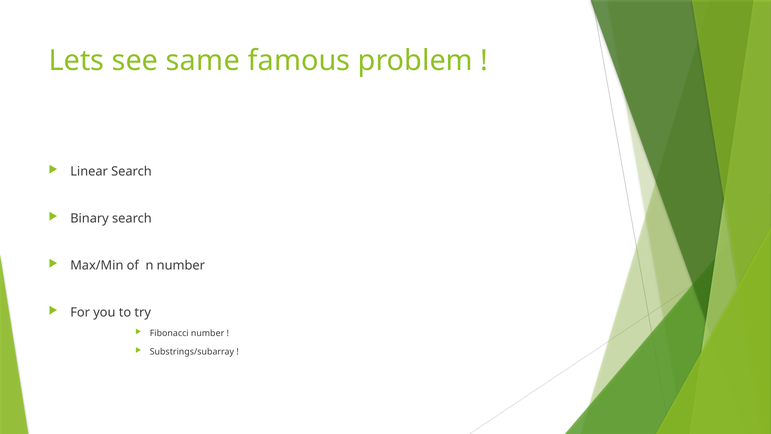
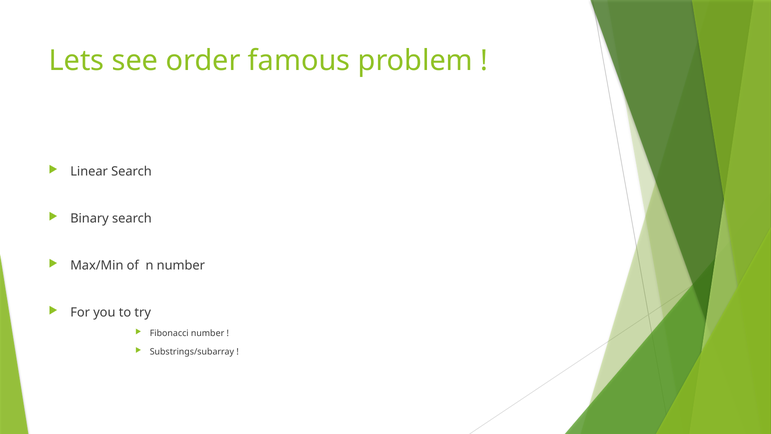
same: same -> order
